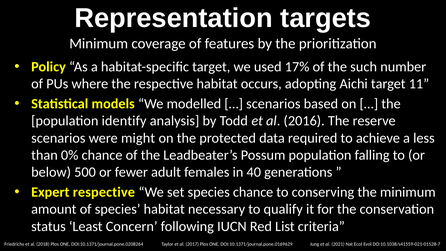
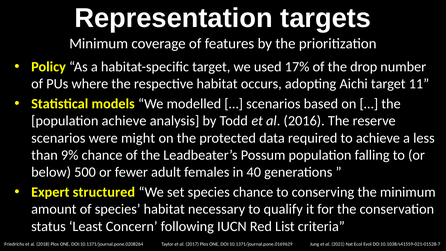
such: such -> drop
population identify: identify -> achieve
0%: 0% -> 9%
Expert respective: respective -> structured
